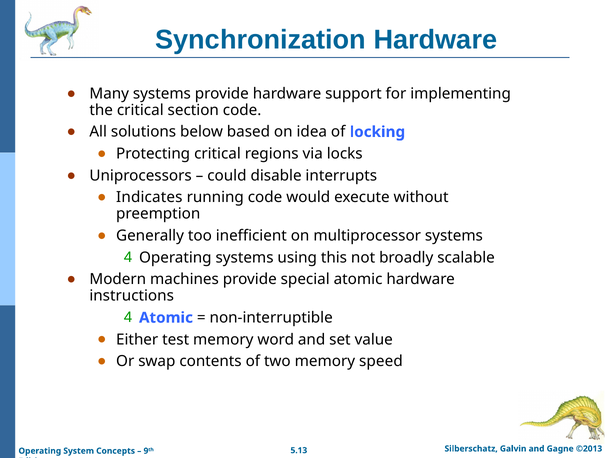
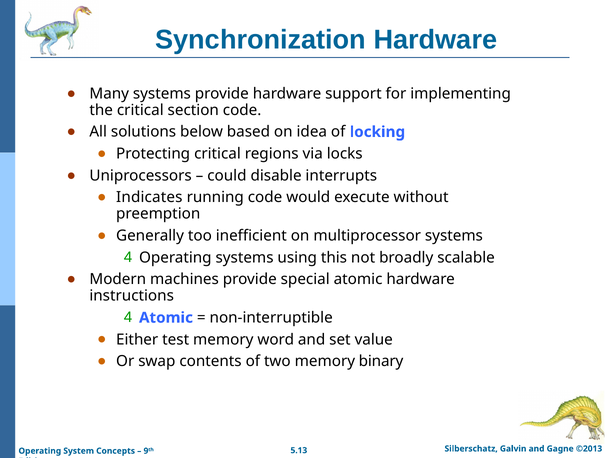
speed: speed -> binary
